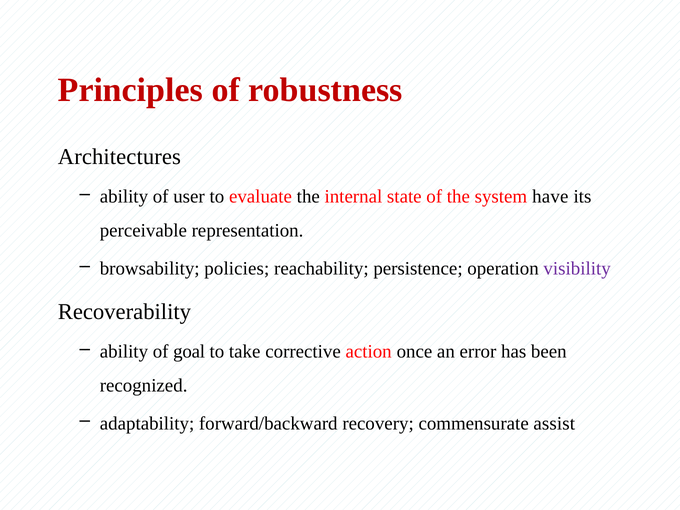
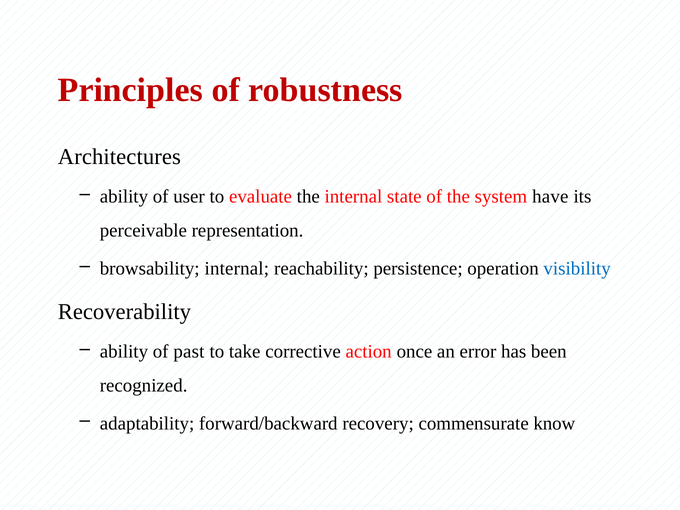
browsability policies: policies -> internal
visibility colour: purple -> blue
goal: goal -> past
assist: assist -> know
